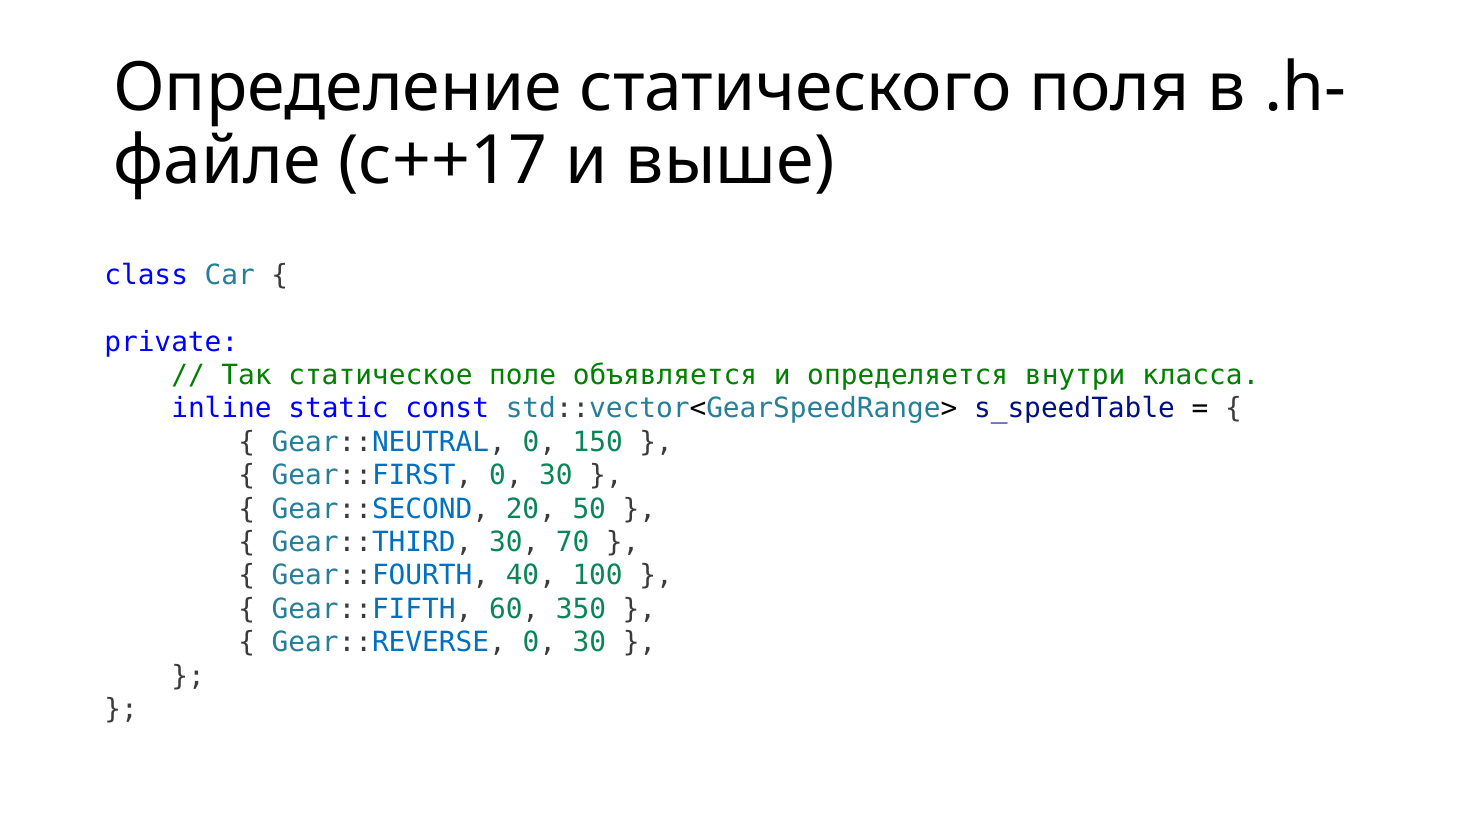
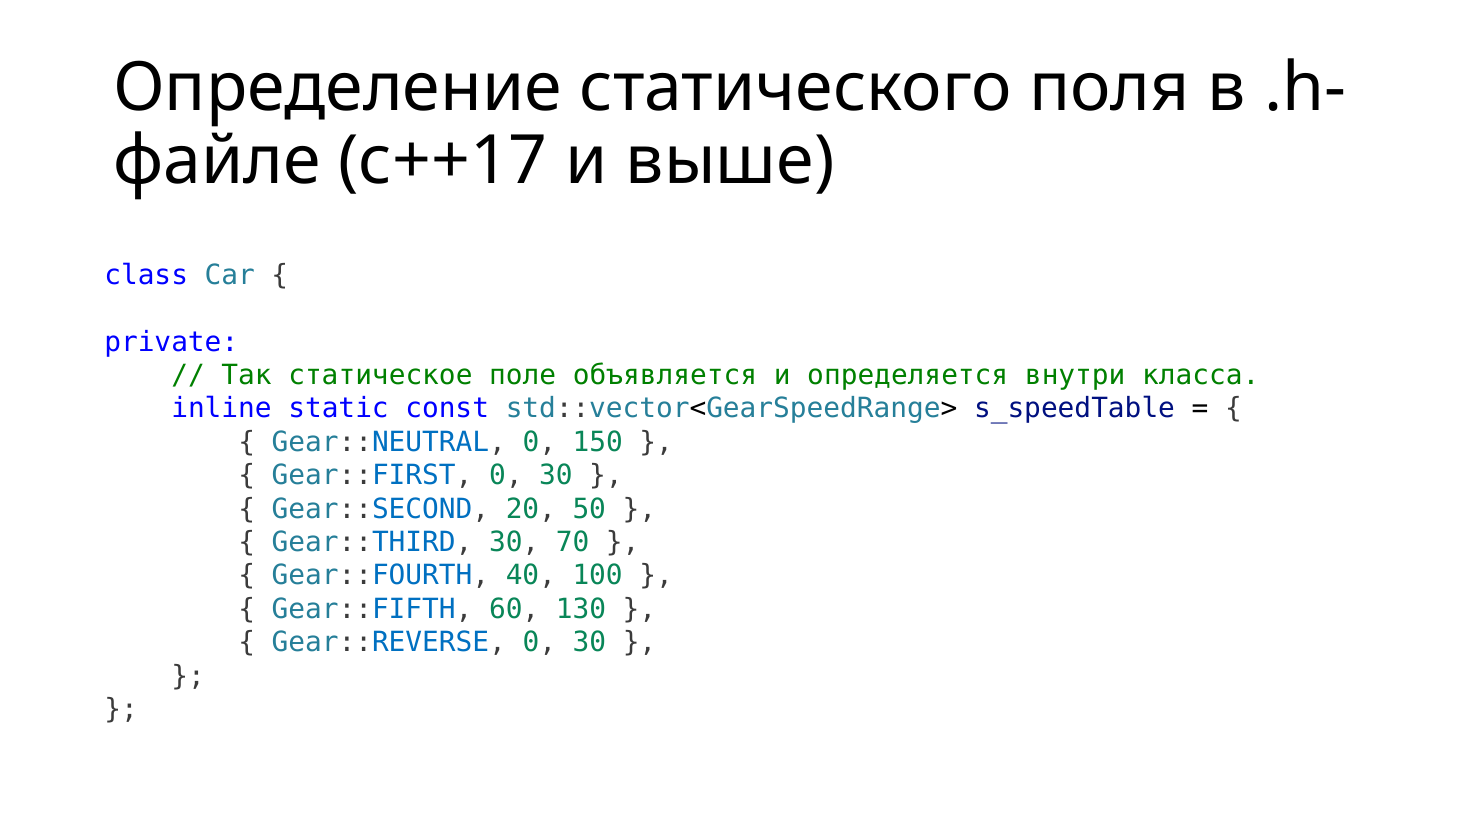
350: 350 -> 130
